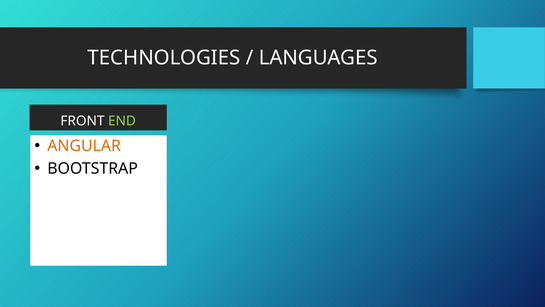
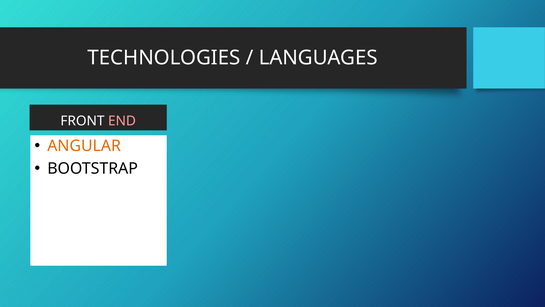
END colour: light green -> pink
